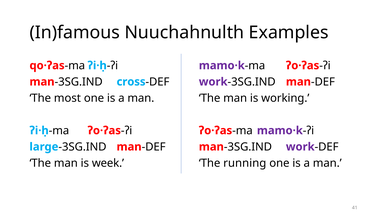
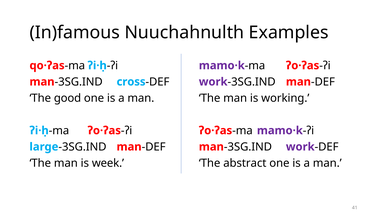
most: most -> good
running: running -> abstract
